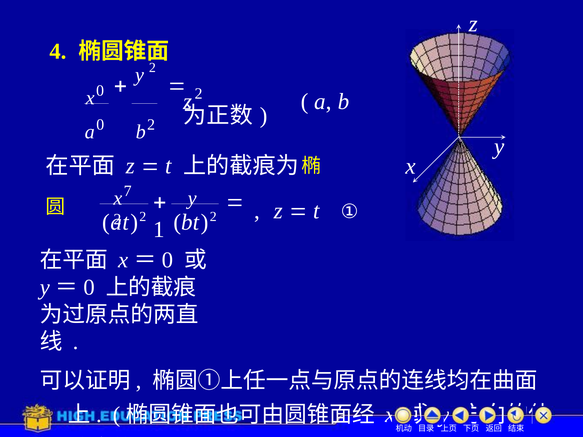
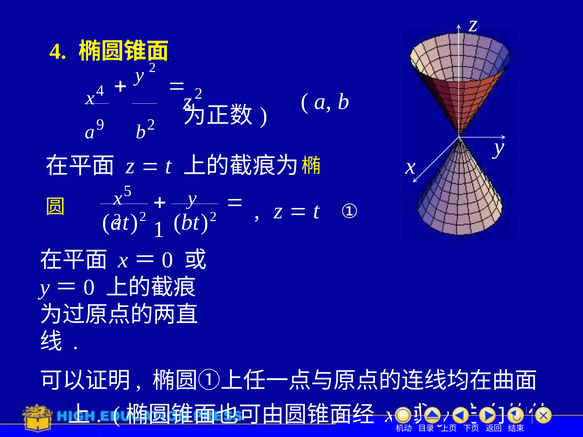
x 0: 0 -> 4
a 0: 0 -> 9
7: 7 -> 5
